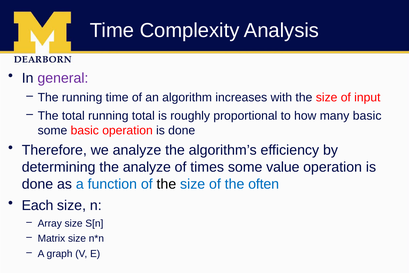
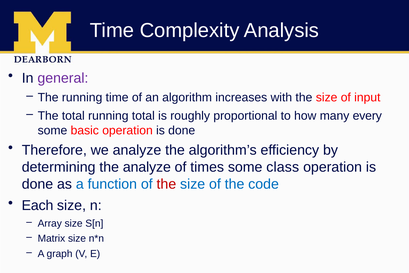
many basic: basic -> every
value: value -> class
the at (166, 184) colour: black -> red
often: often -> code
